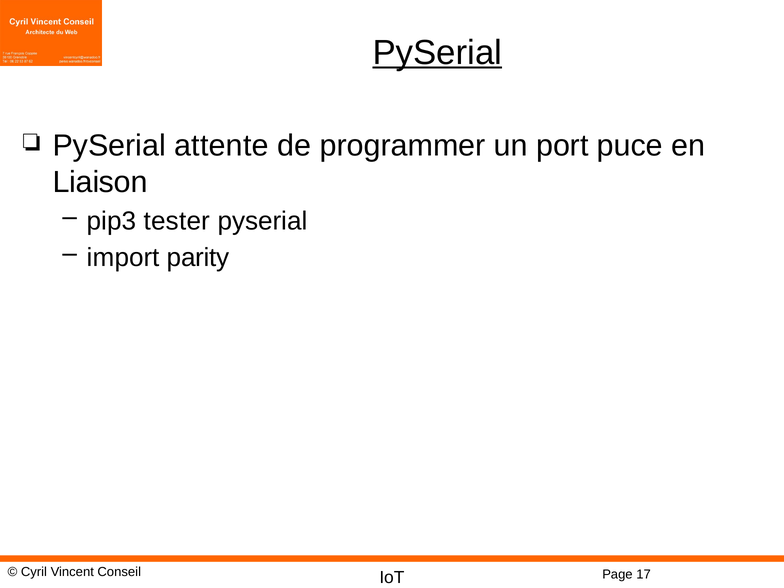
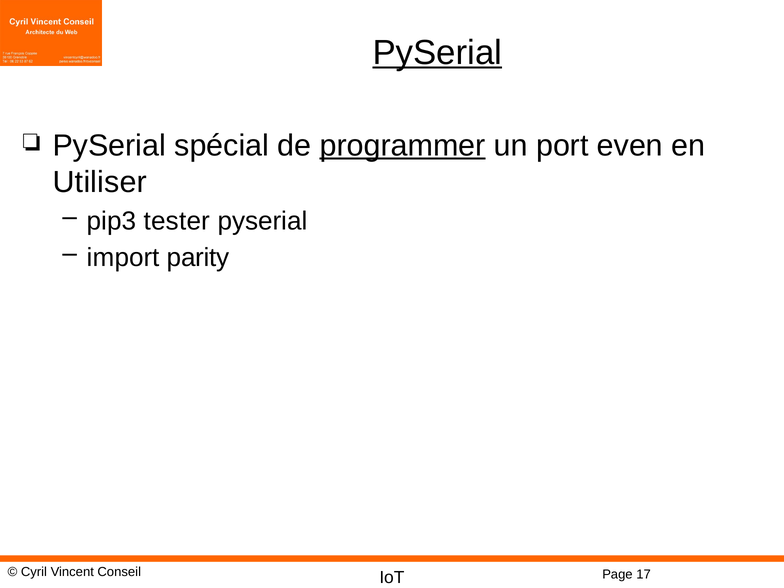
attente: attente -> spécial
programmer underline: none -> present
puce: puce -> even
Liaison: Liaison -> Utiliser
